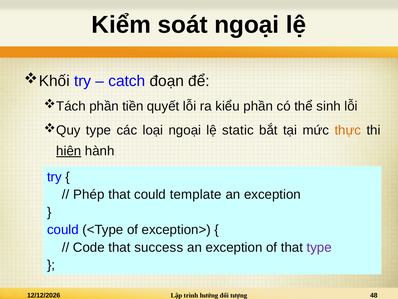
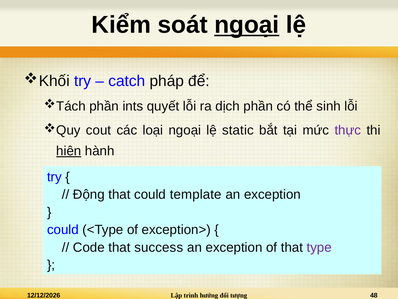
ngoại at (247, 25) underline: none -> present
đoạn: đoạn -> pháp
tiền: tiền -> ints
kiểu: kiểu -> dịch
type at (99, 130): type -> cout
thực colour: orange -> purple
Phép: Phép -> Động
